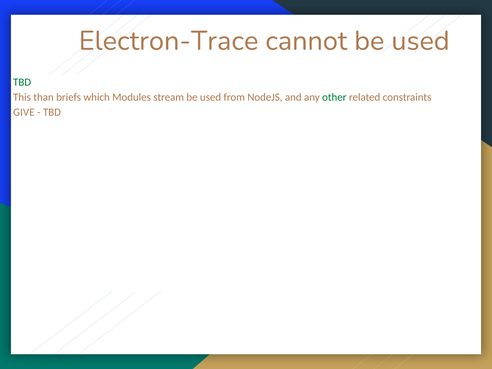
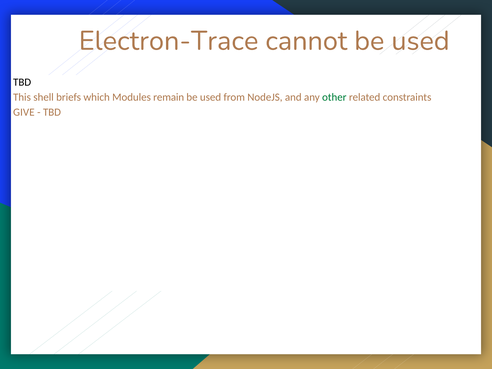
TBD at (22, 82) colour: green -> black
than: than -> shell
stream: stream -> remain
